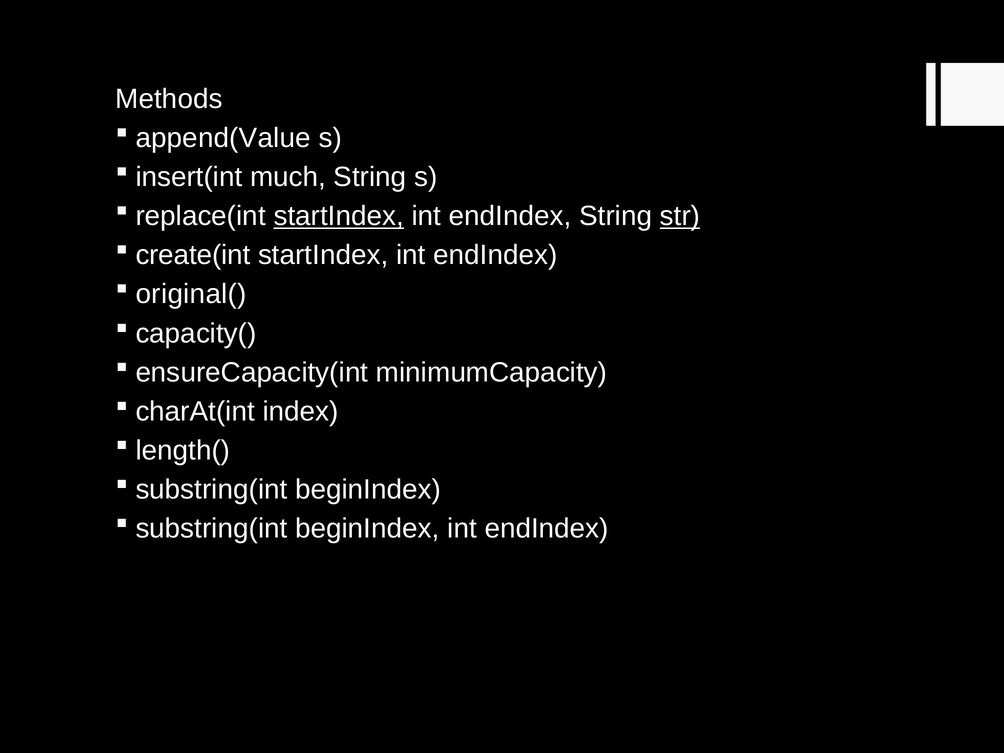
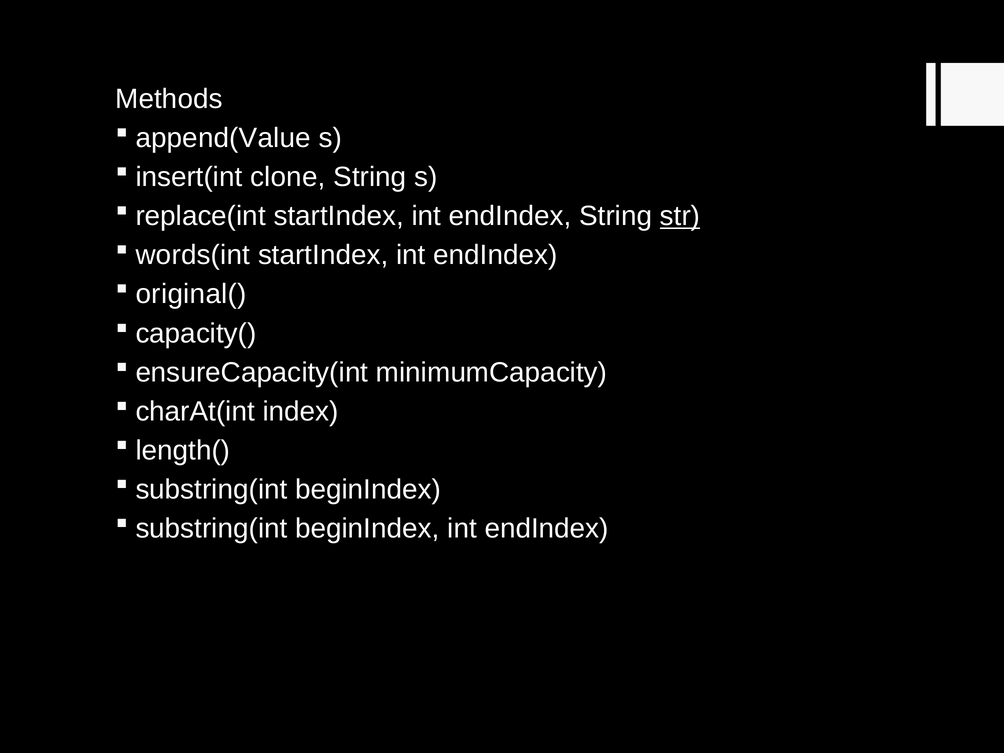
much: much -> clone
startIndex at (339, 216) underline: present -> none
create(int: create(int -> words(int
